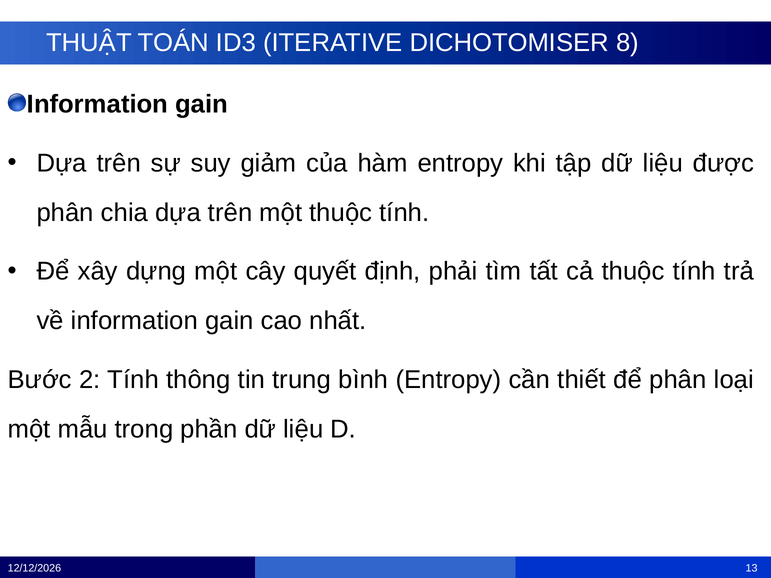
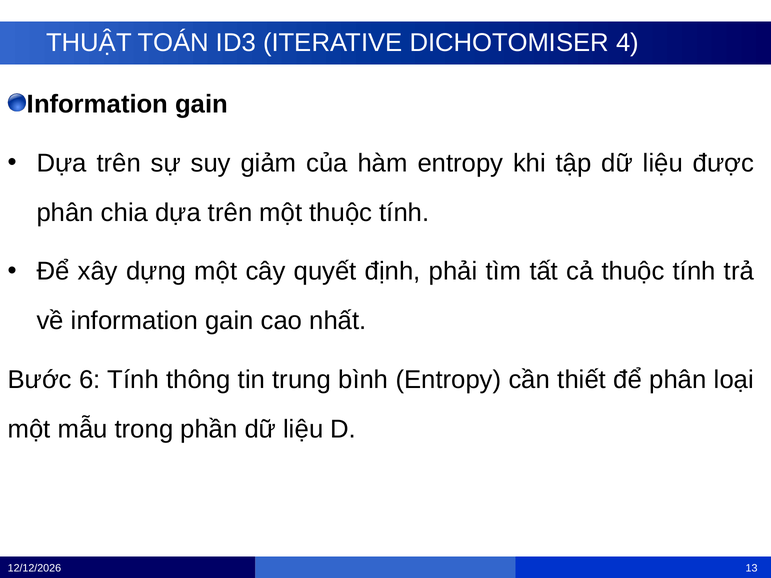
8: 8 -> 4
2: 2 -> 6
